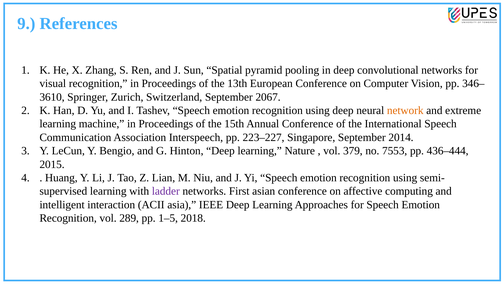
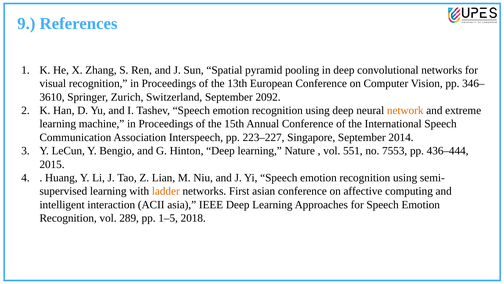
2067: 2067 -> 2092
379: 379 -> 551
ladder colour: purple -> orange
